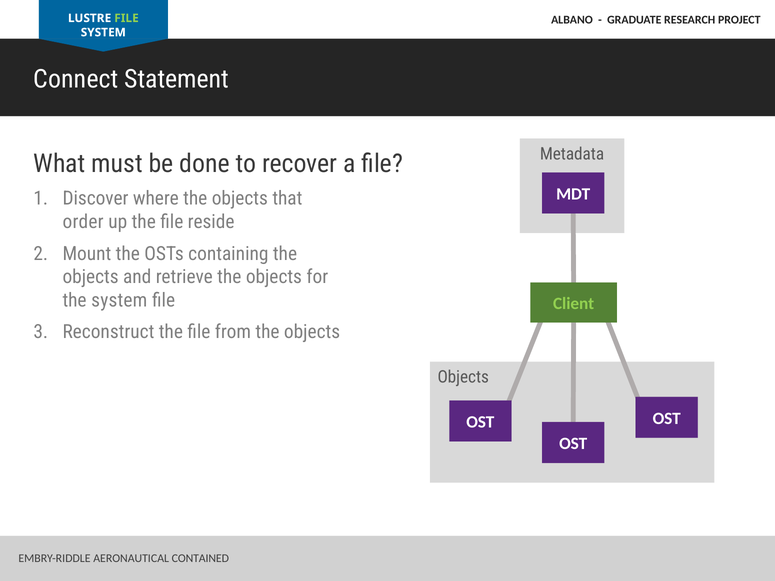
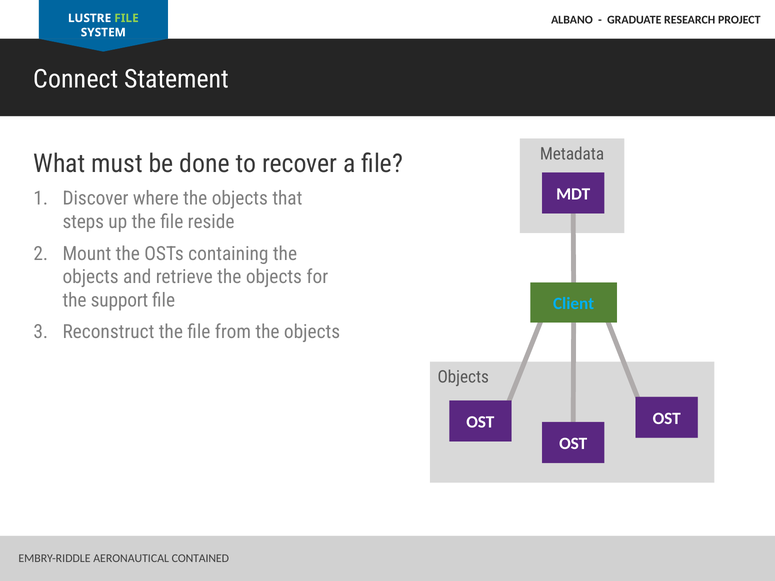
order: order -> steps
the system: system -> support
Client colour: light green -> light blue
